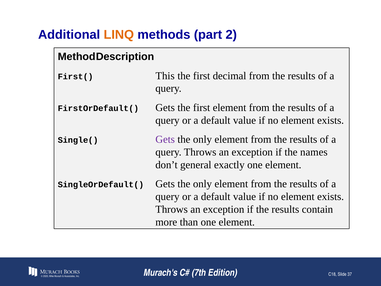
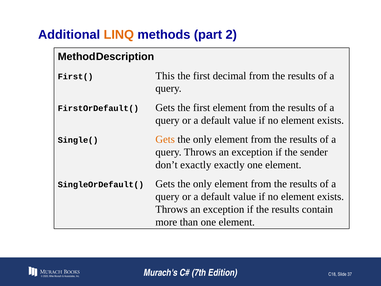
Gets at (165, 139) colour: purple -> orange
names: names -> sender
don’t general: general -> exactly
